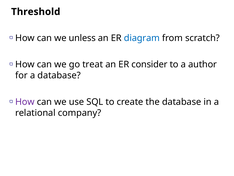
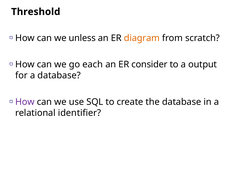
diagram colour: blue -> orange
treat: treat -> each
author: author -> output
company: company -> identifier
